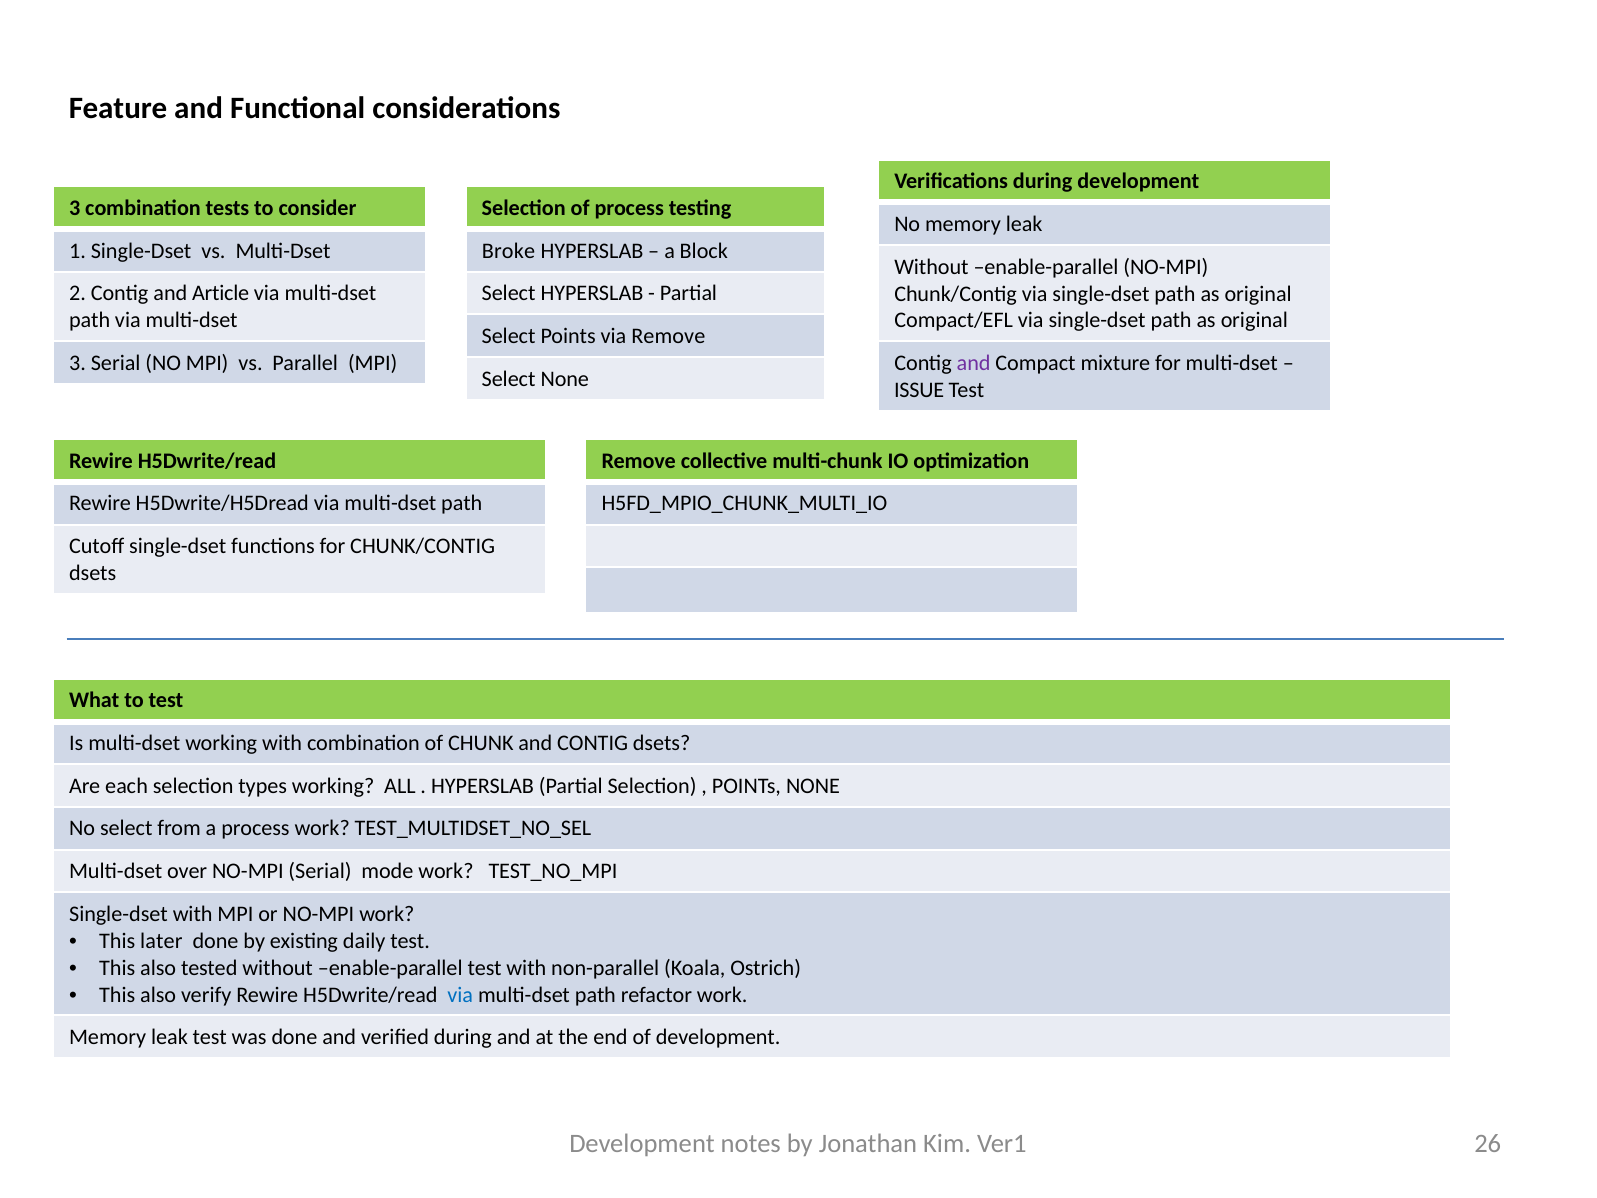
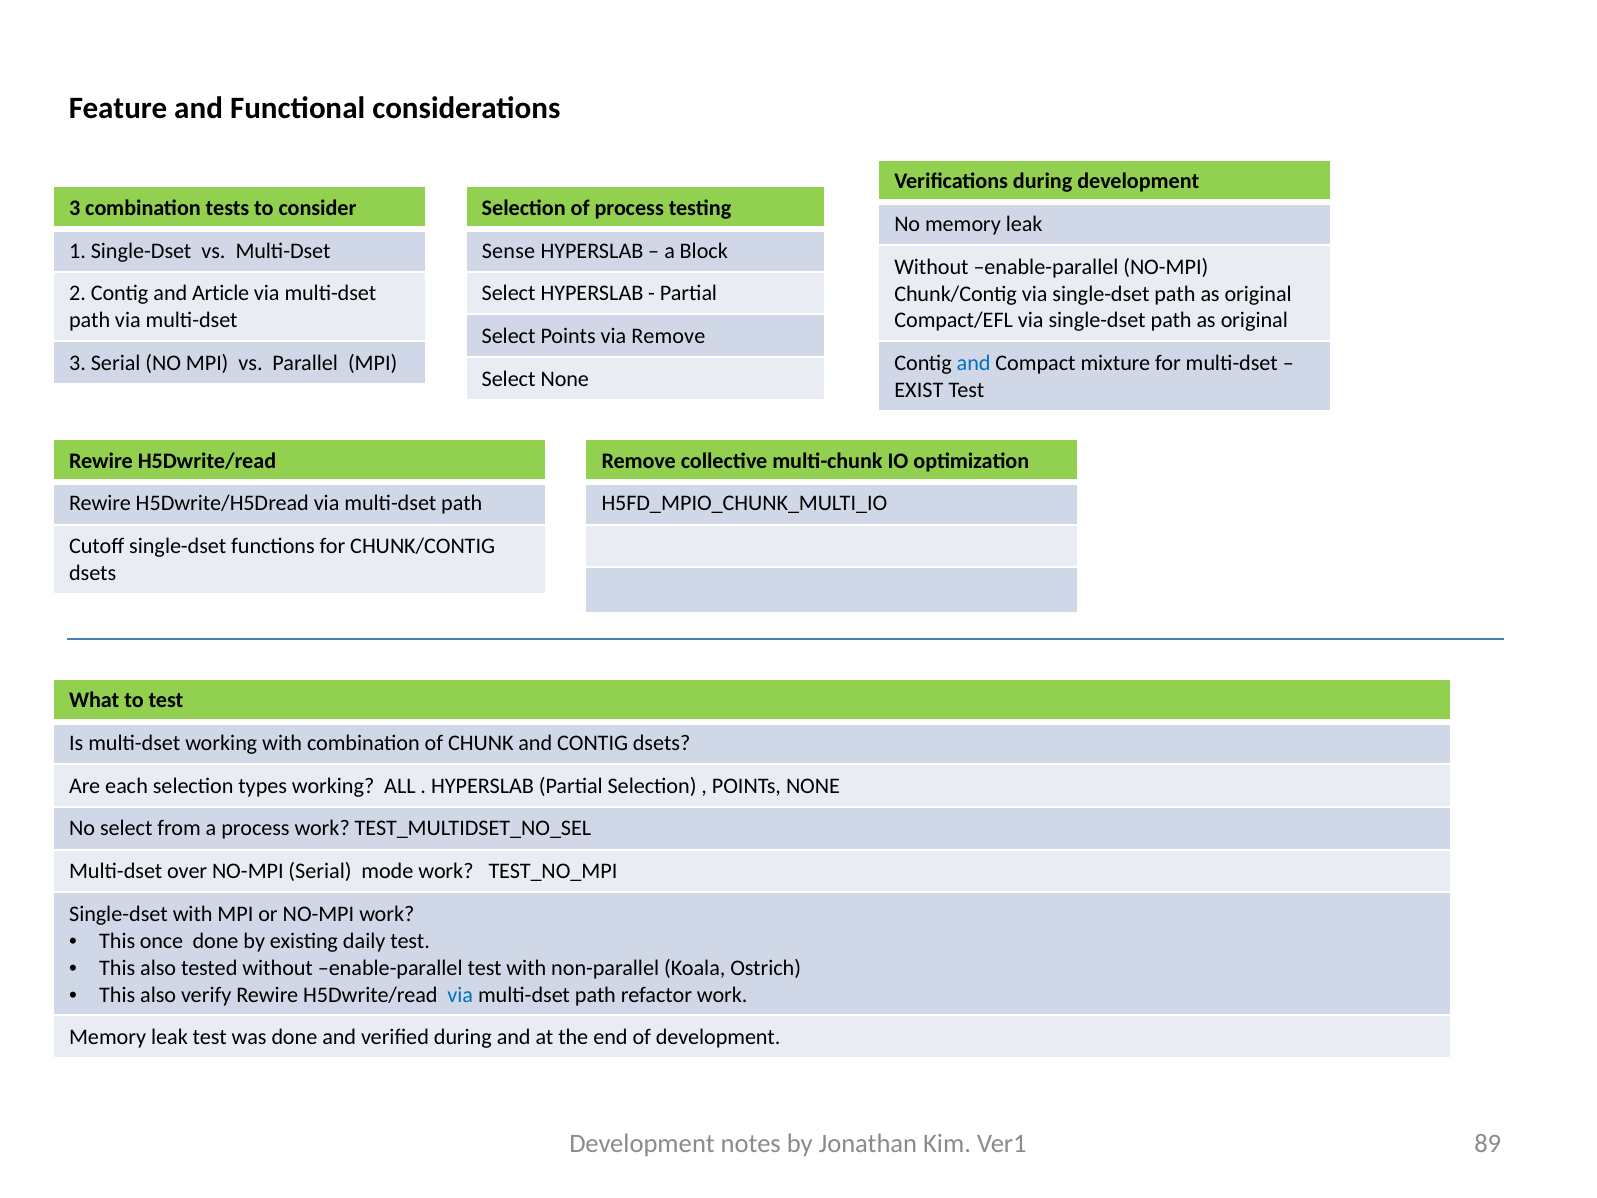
Broke: Broke -> Sense
and at (974, 363) colour: purple -> blue
ISSUE: ISSUE -> EXIST
later: later -> once
26: 26 -> 89
